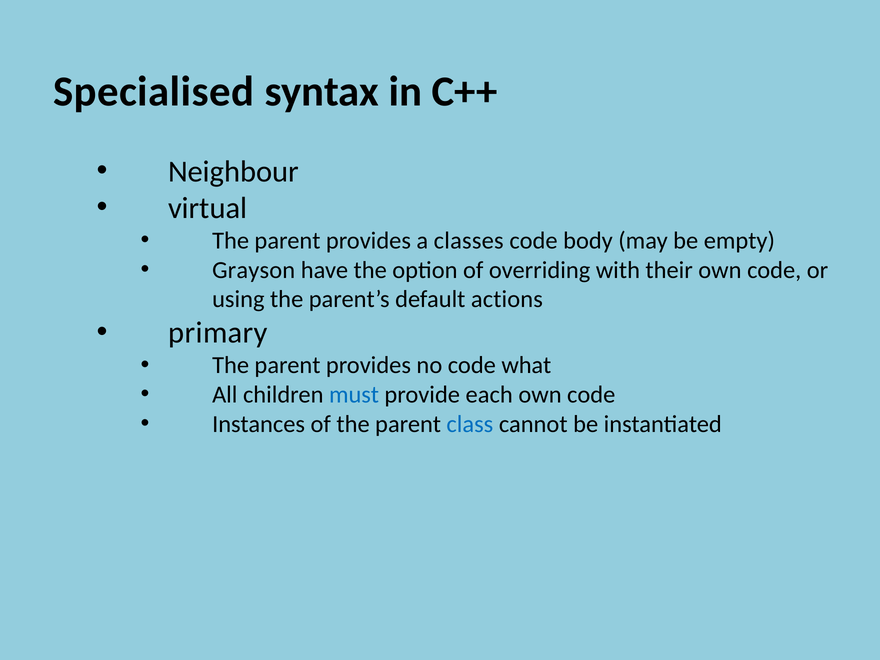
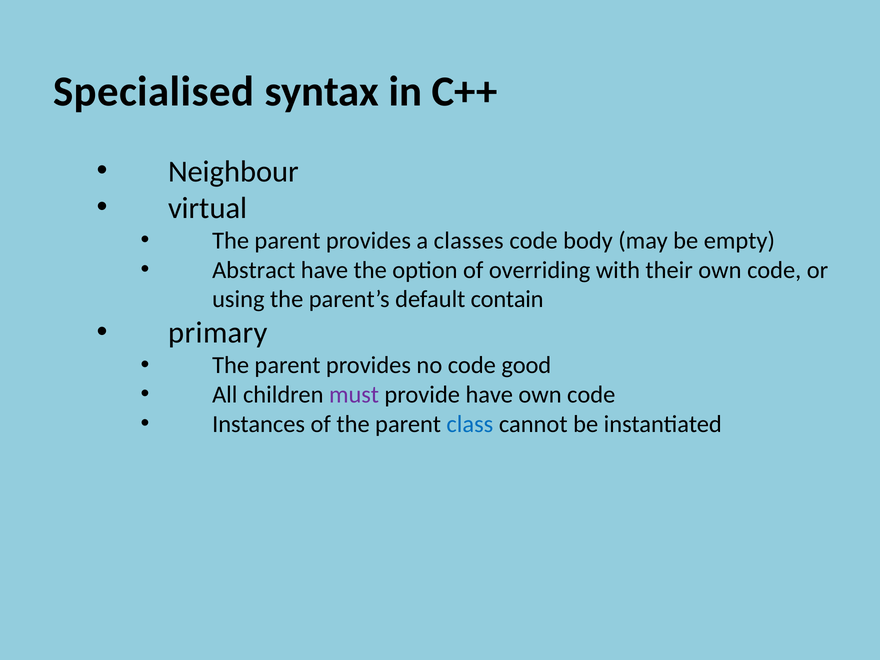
Grayson: Grayson -> Abstract
actions: actions -> contain
what: what -> good
must colour: blue -> purple
provide each: each -> have
